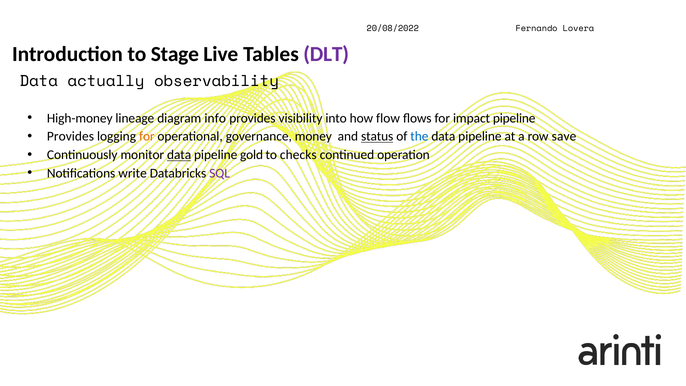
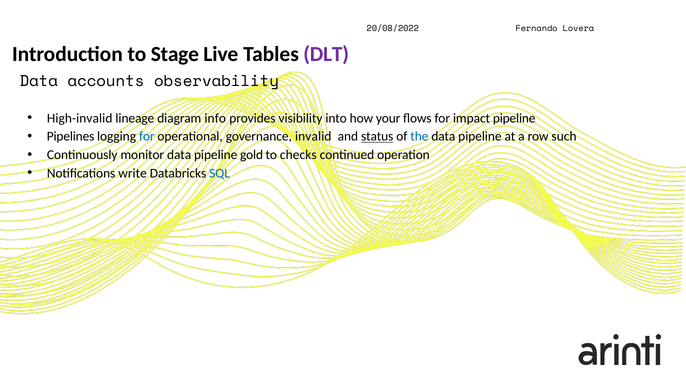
actually: actually -> accounts
High-money: High-money -> High-invalid
flow: flow -> your
Provides at (70, 137): Provides -> Pipelines
for at (147, 137) colour: orange -> blue
money: money -> invalid
save: save -> such
data at (179, 155) underline: present -> none
SQL colour: purple -> blue
